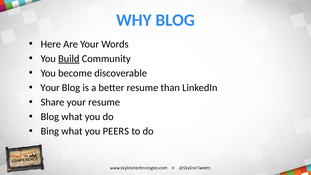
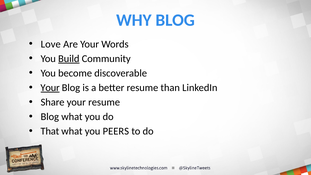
Here: Here -> Love
Your at (50, 88) underline: none -> present
Bing: Bing -> That
